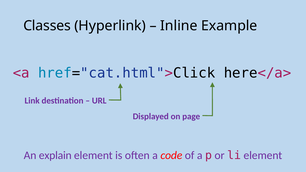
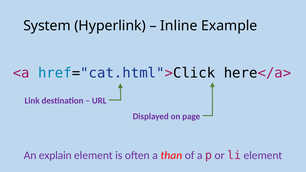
Classes: Classes -> System
code: code -> than
